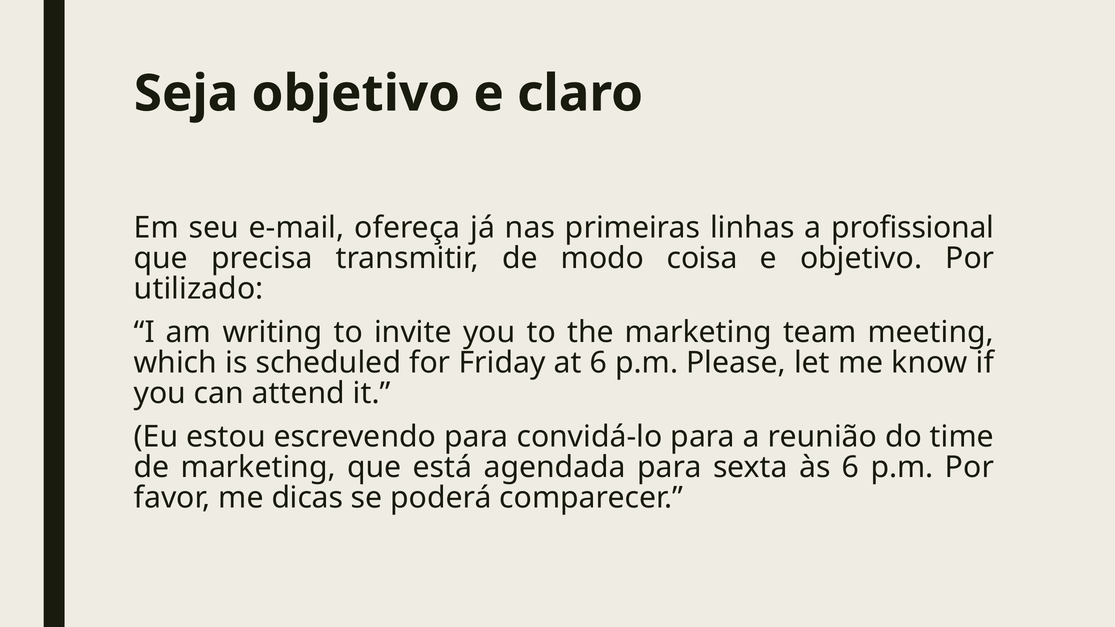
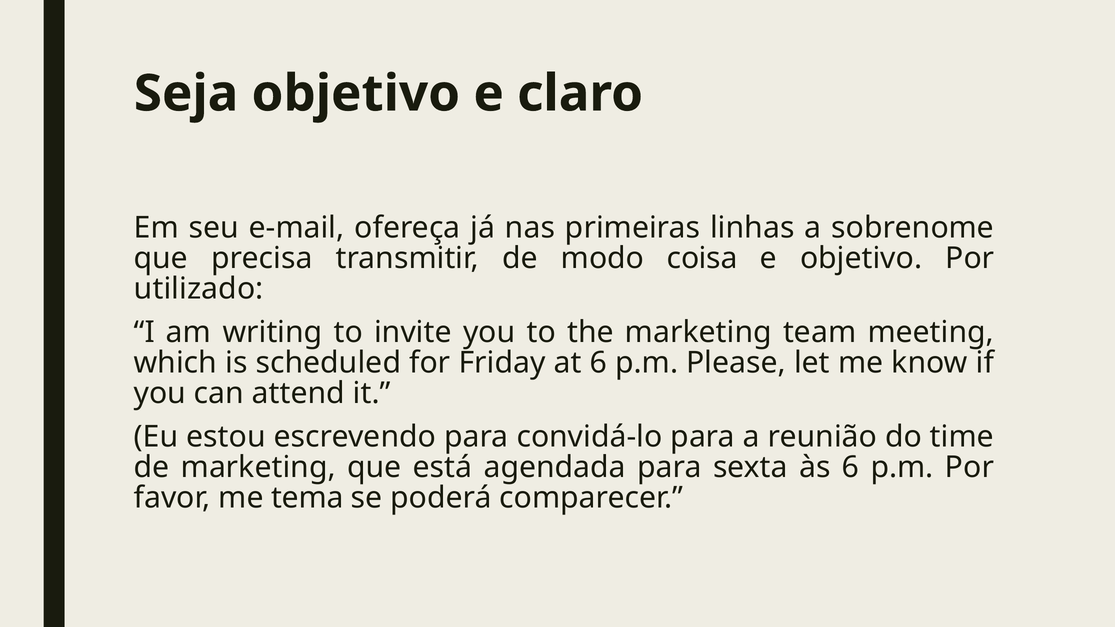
profissional: profissional -> sobrenome
dicas: dicas -> tema
